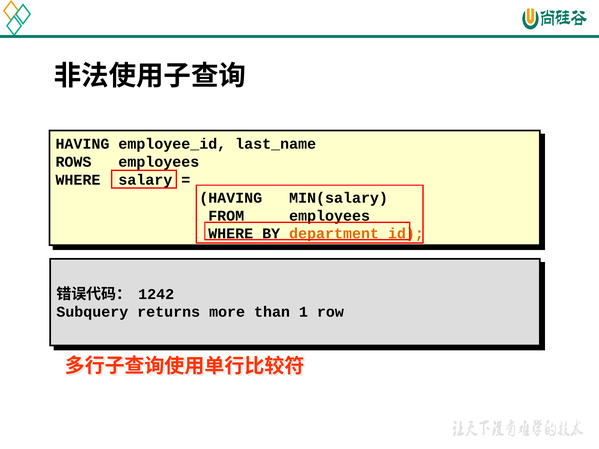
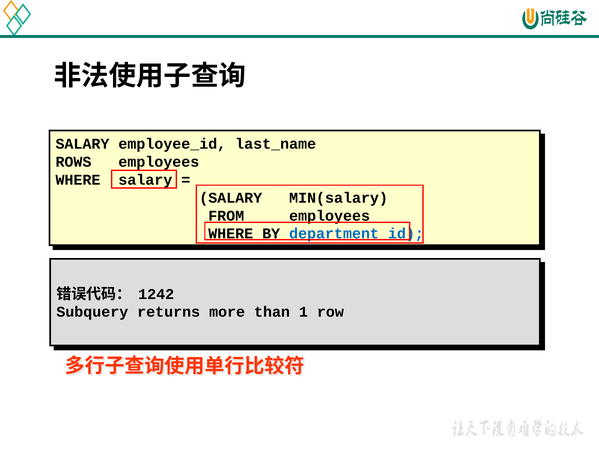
HAVING at (82, 144): HAVING -> SALARY
HAVING at (231, 198): HAVING -> SALARY
department_id colour: orange -> blue
